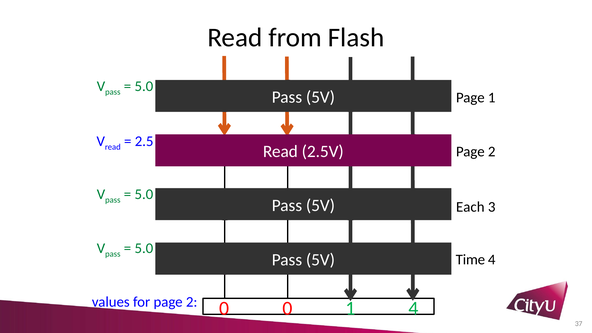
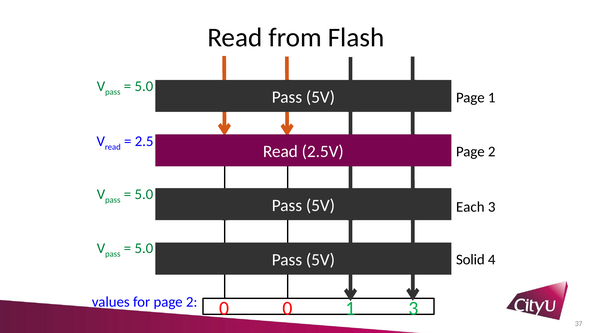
Time: Time -> Solid
1 4: 4 -> 3
